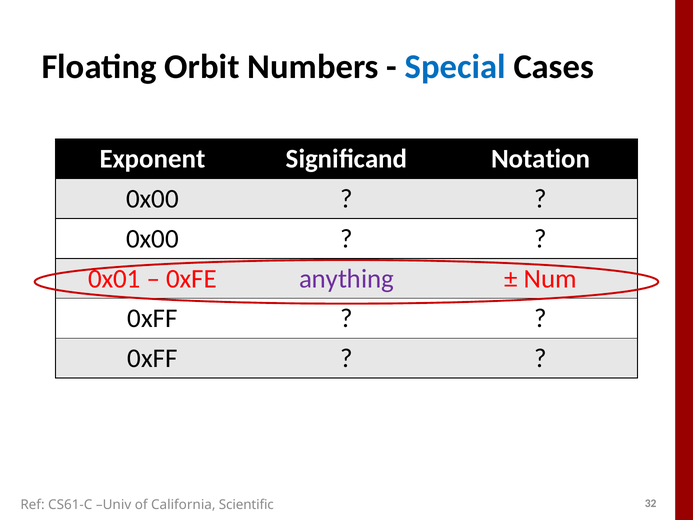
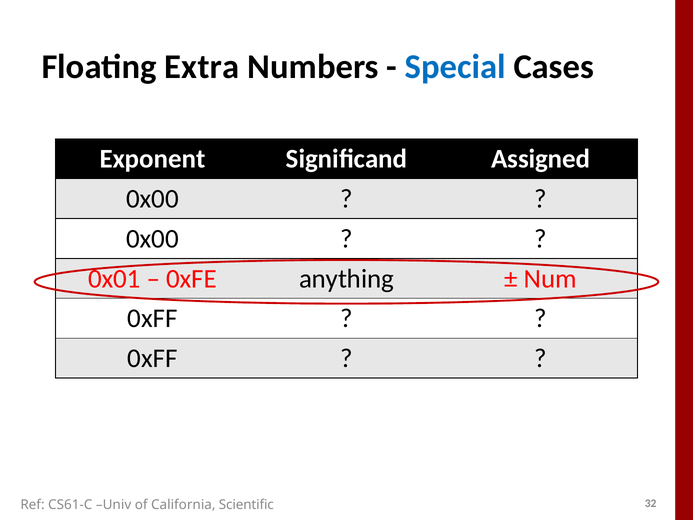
Orbit: Orbit -> Extra
Notation: Notation -> Assigned
anything colour: purple -> black
